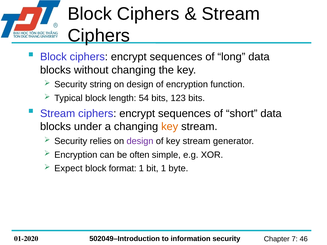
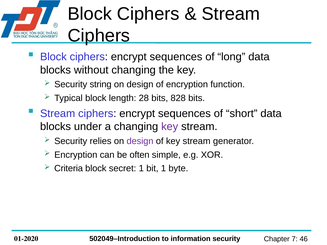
54: 54 -> 28
123: 123 -> 828
key at (170, 127) colour: orange -> purple
Expect: Expect -> Criteria
format: format -> secret
